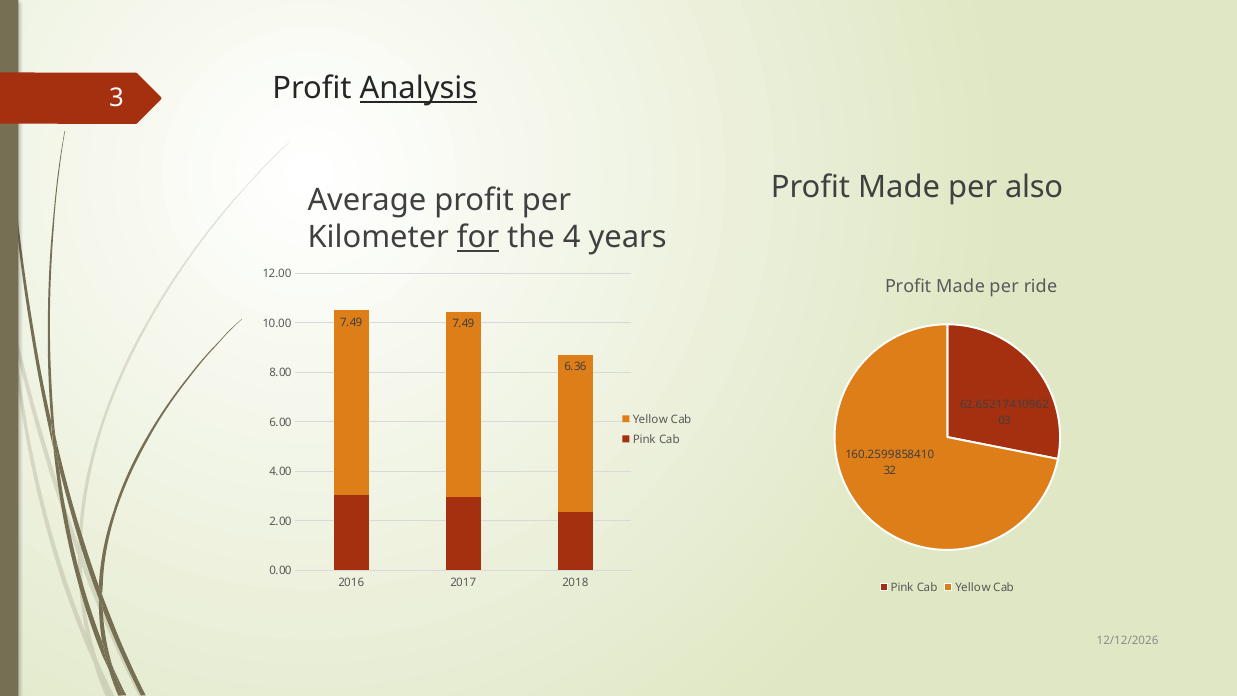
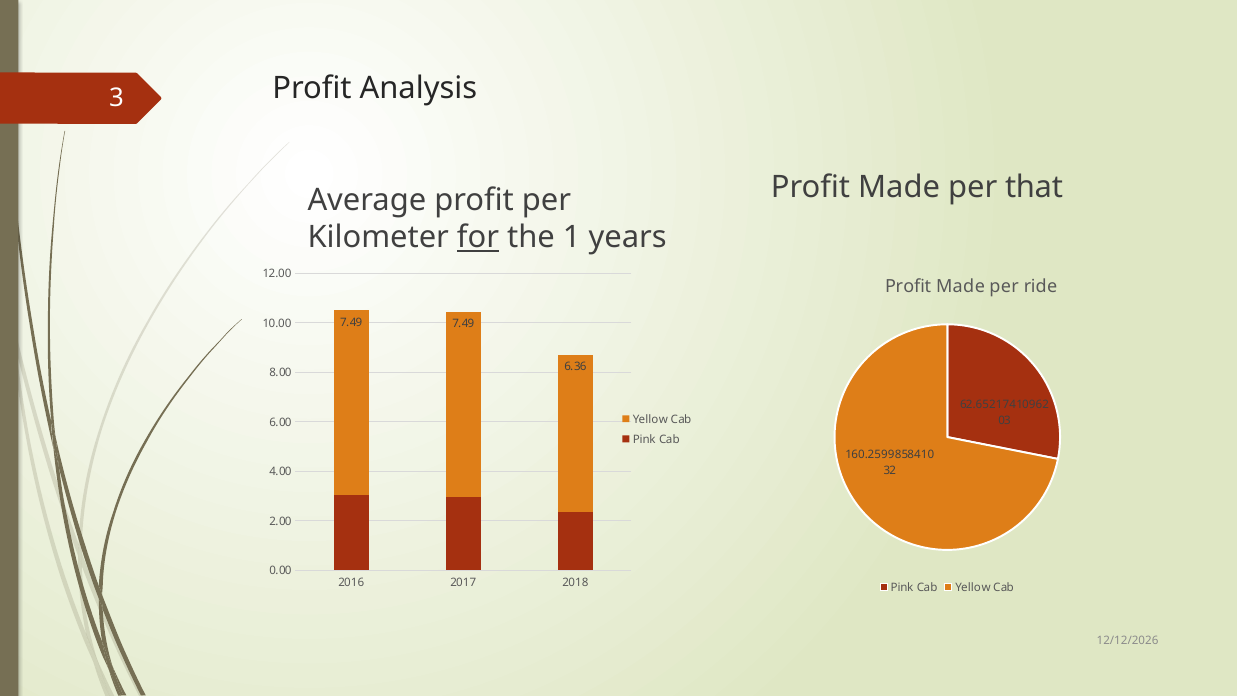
Analysis underline: present -> none
also: also -> that
4: 4 -> 1
